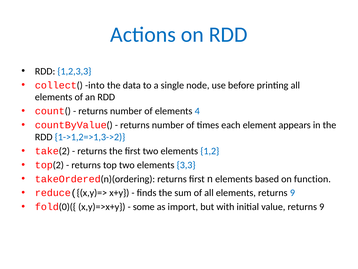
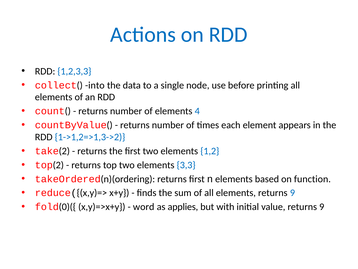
some: some -> word
import: import -> applies
